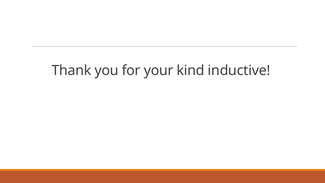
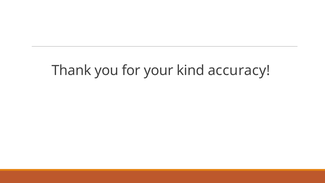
inductive: inductive -> accuracy
